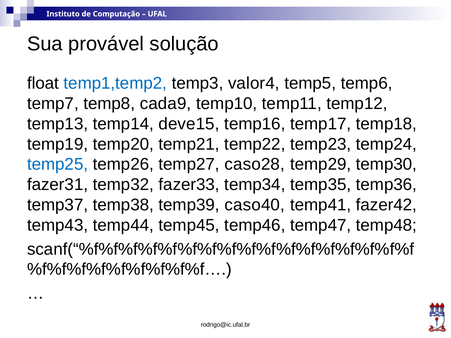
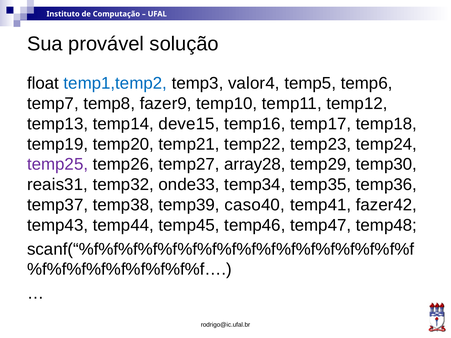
cada9: cada9 -> fazer9
temp25 colour: blue -> purple
caso28: caso28 -> array28
fazer31: fazer31 -> reais31
fazer33: fazer33 -> onde33
